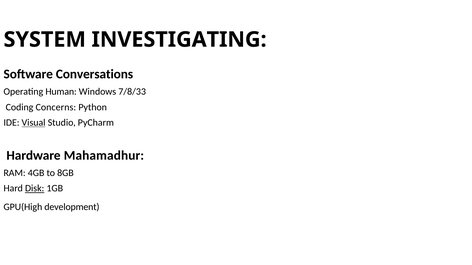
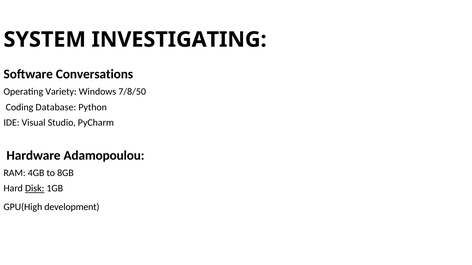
Human: Human -> Variety
7/8/33: 7/8/33 -> 7/8/50
Concerns: Concerns -> Database
Visual underline: present -> none
Mahamadhur: Mahamadhur -> Adamopoulou
